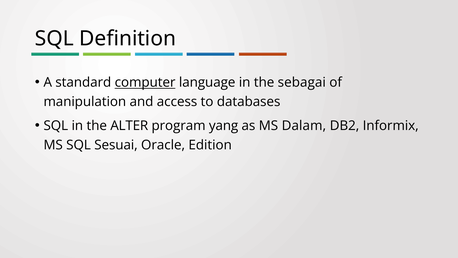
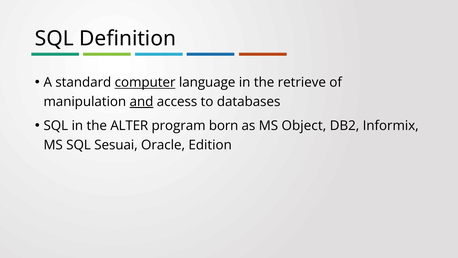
sebagai: sebagai -> retrieve
and underline: none -> present
yang: yang -> born
Dalam: Dalam -> Object
